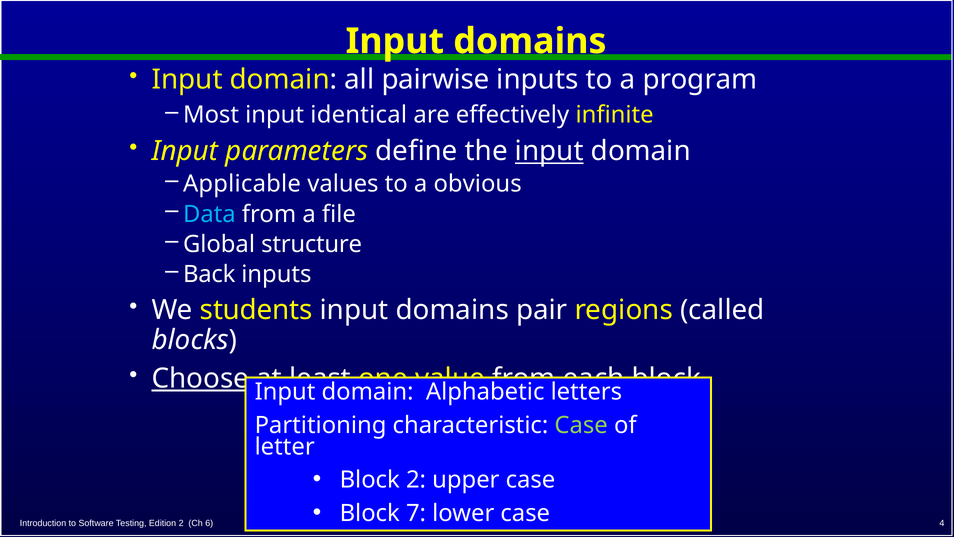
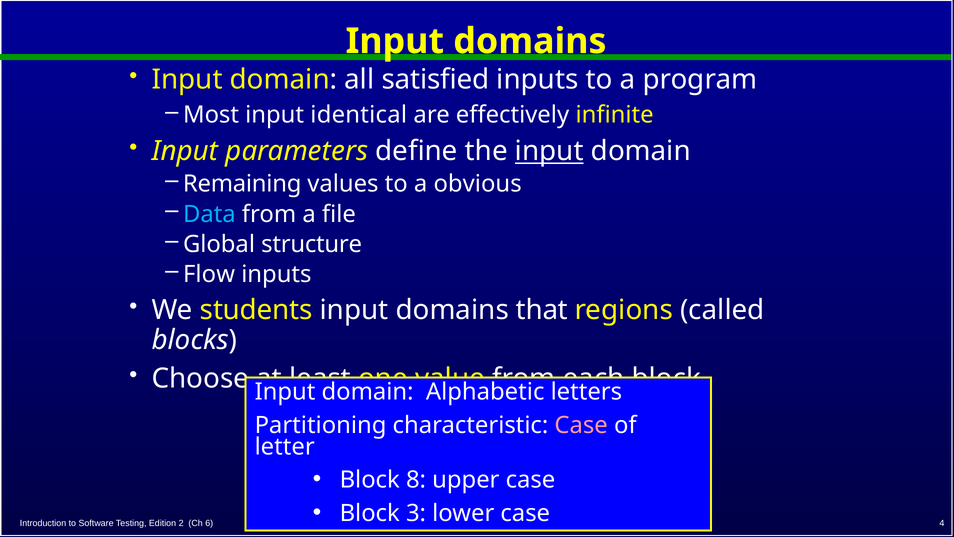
pairwise: pairwise -> satisfied
Applicable: Applicable -> Remaining
Back: Back -> Flow
pair: pair -> that
Choose underline: present -> none
Case at (581, 425) colour: light green -> pink
Block 2: 2 -> 8
7: 7 -> 3
